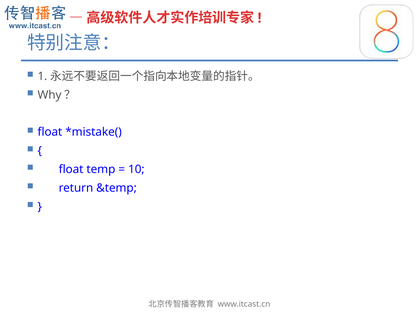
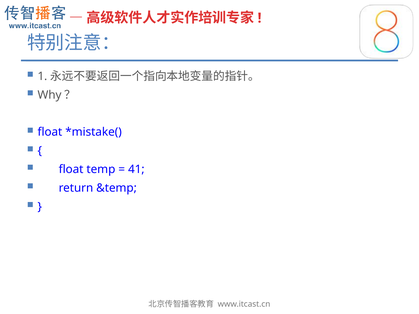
10: 10 -> 41
